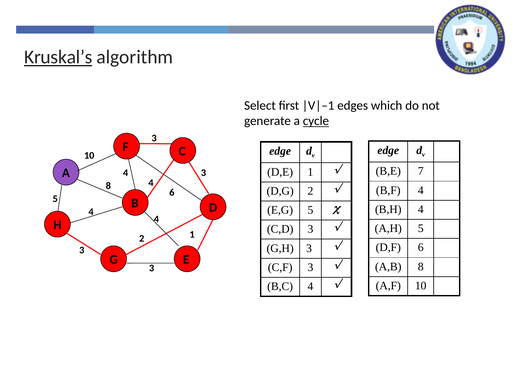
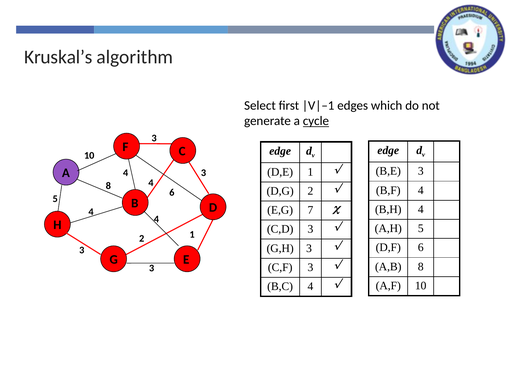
Kruskal’s underline: present -> none
B,E 7: 7 -> 3
E,G 5: 5 -> 7
